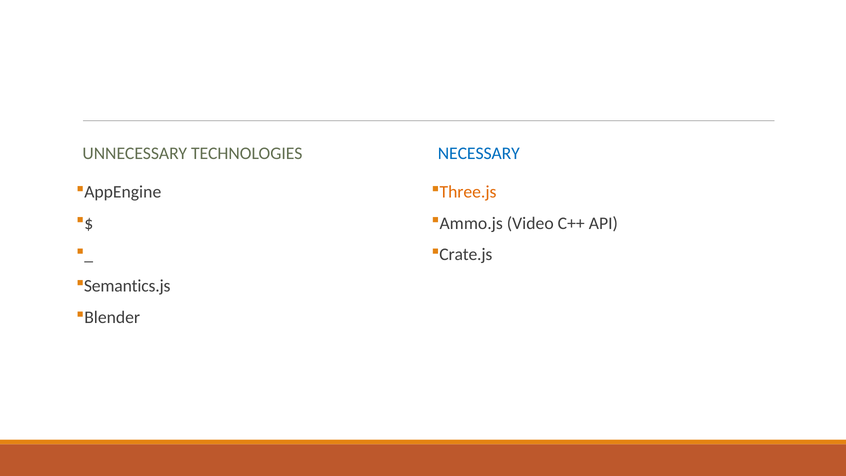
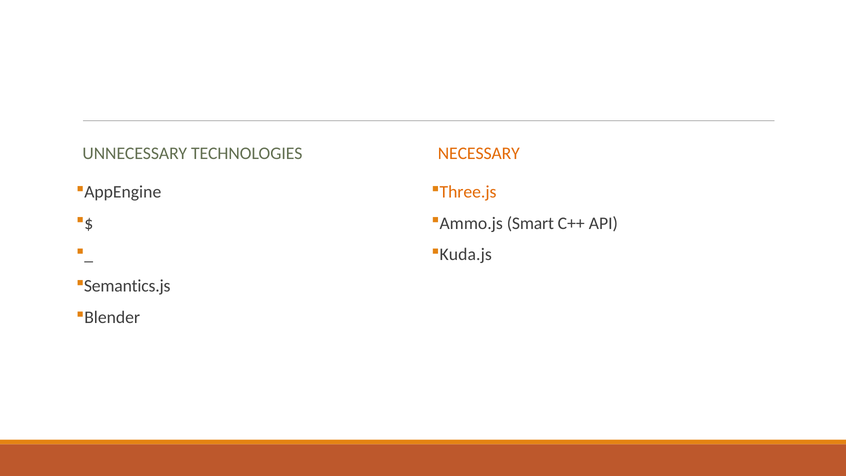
NECESSARY colour: blue -> orange
Video: Video -> Smart
Crate.js: Crate.js -> Kuda.js
